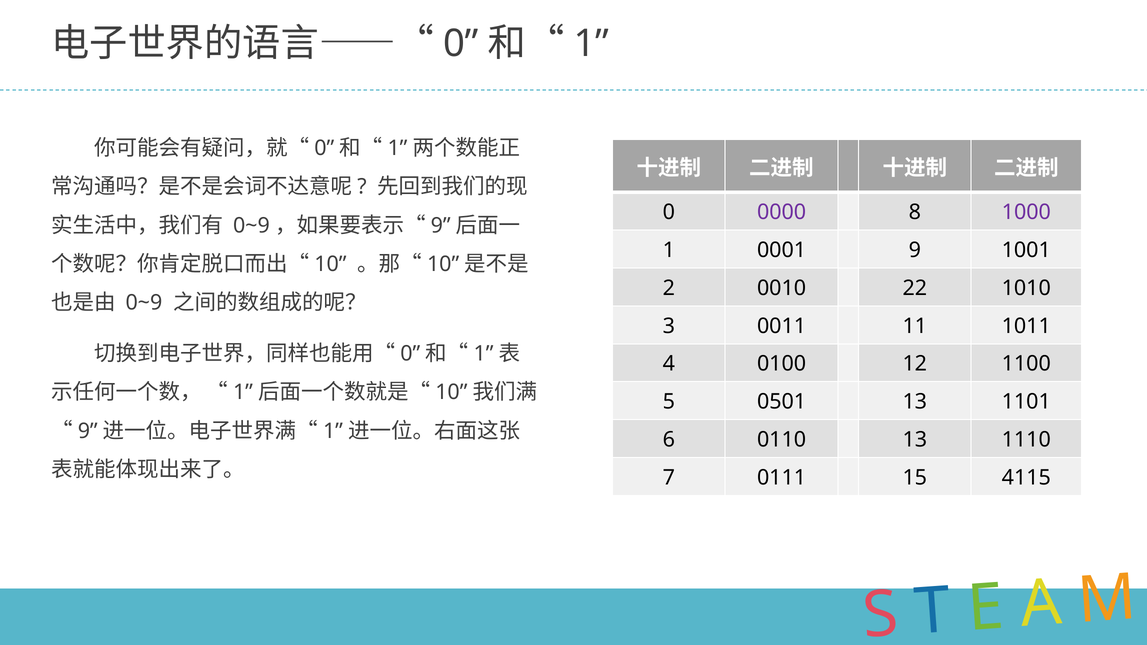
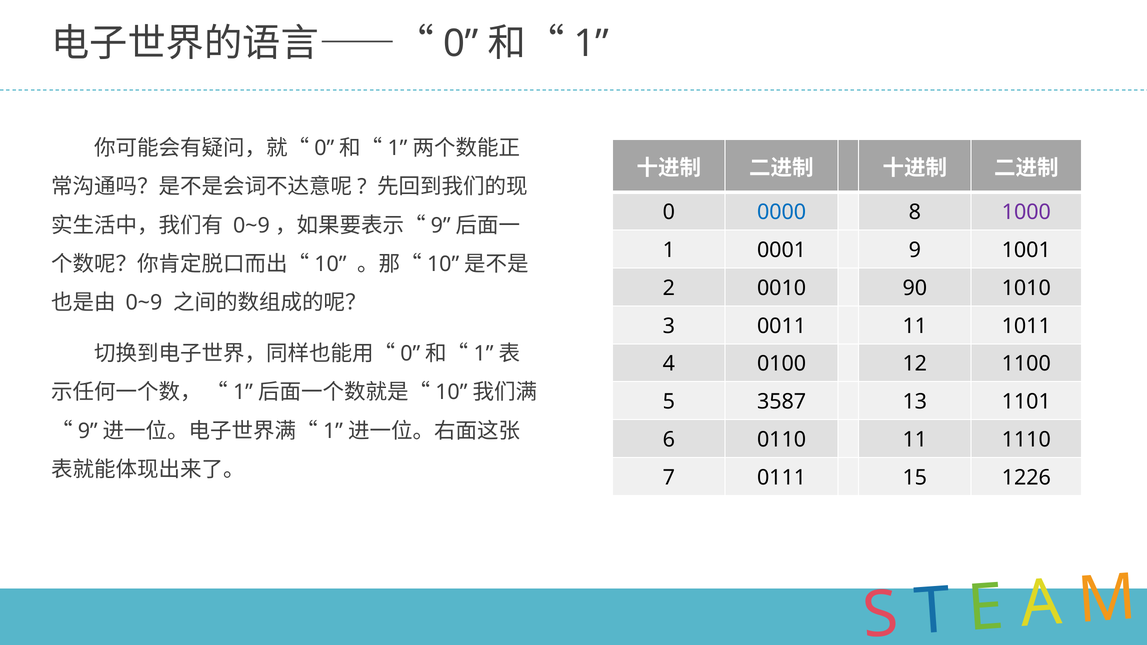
0000 colour: purple -> blue
22: 22 -> 90
0501: 0501 -> 3587
0110 13: 13 -> 11
4115: 4115 -> 1226
